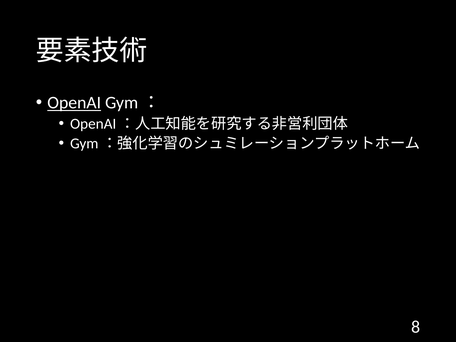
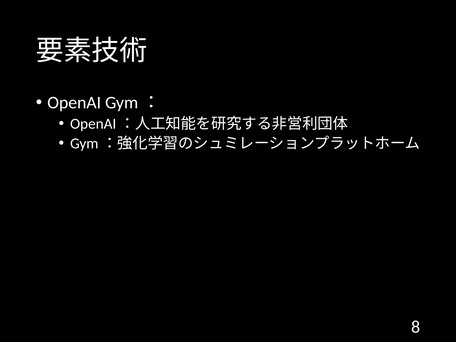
OpenAI underline: present -> none
